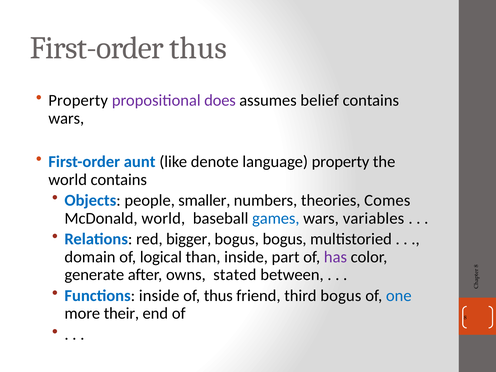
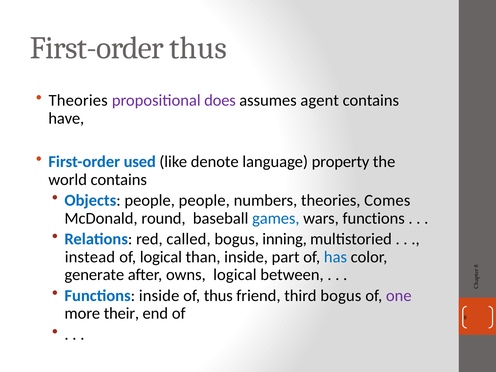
Property at (78, 100): Property -> Theories
belief: belief -> agent
wars at (66, 118): wars -> have
aunt: aunt -> used
people smaller: smaller -> people
McDonald world: world -> round
wars variables: variables -> functions
bigger: bigger -> called
bogus bogus: bogus -> inning
domain: domain -> instead
has colour: purple -> blue
owns stated: stated -> logical
one colour: blue -> purple
